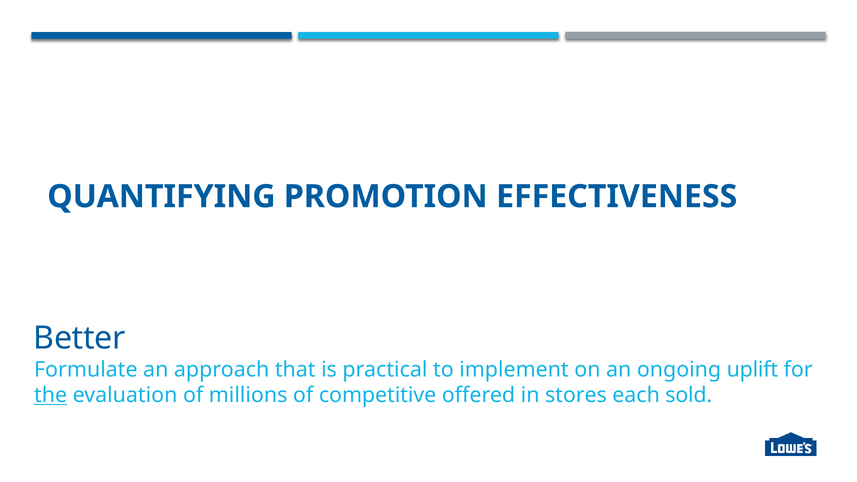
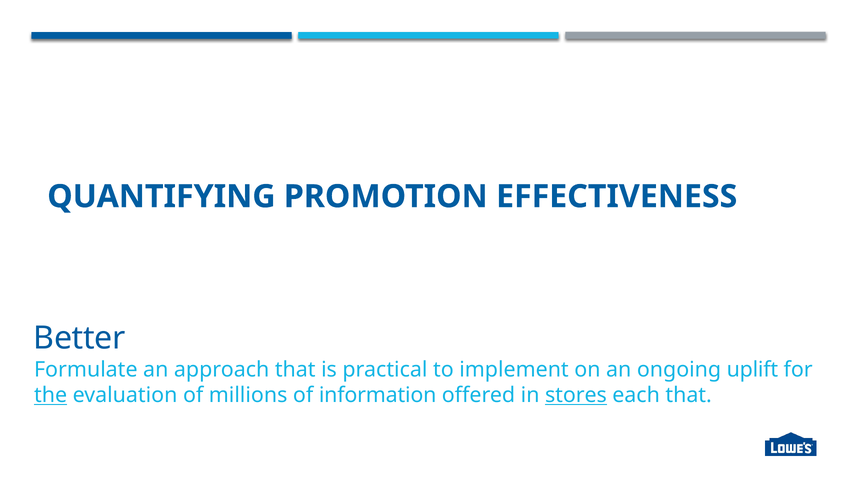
competitive: competitive -> information
stores underline: none -> present
each sold: sold -> that
